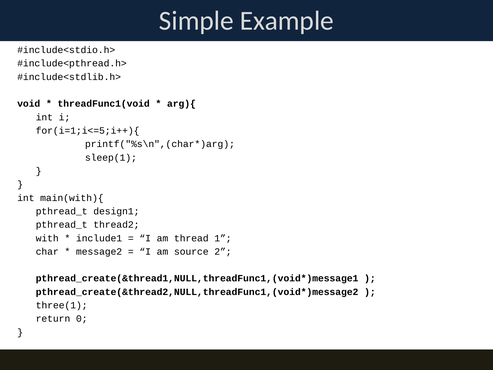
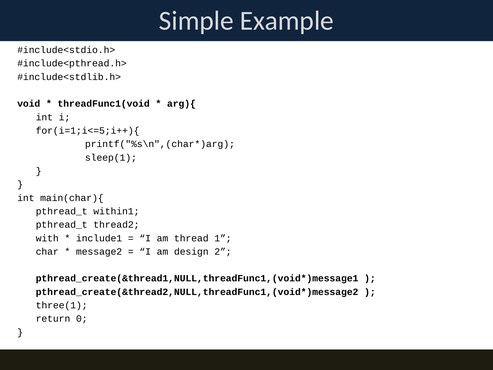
main(with){: main(with){ -> main(char){
design1: design1 -> within1
source: source -> design
